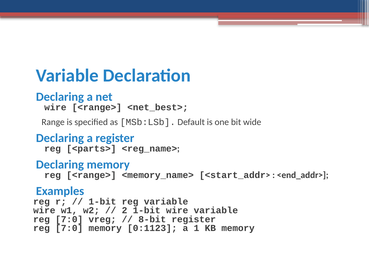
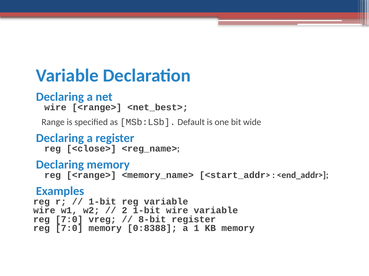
<parts>: <parts> -> <close>
0:1123: 0:1123 -> 0:8388
